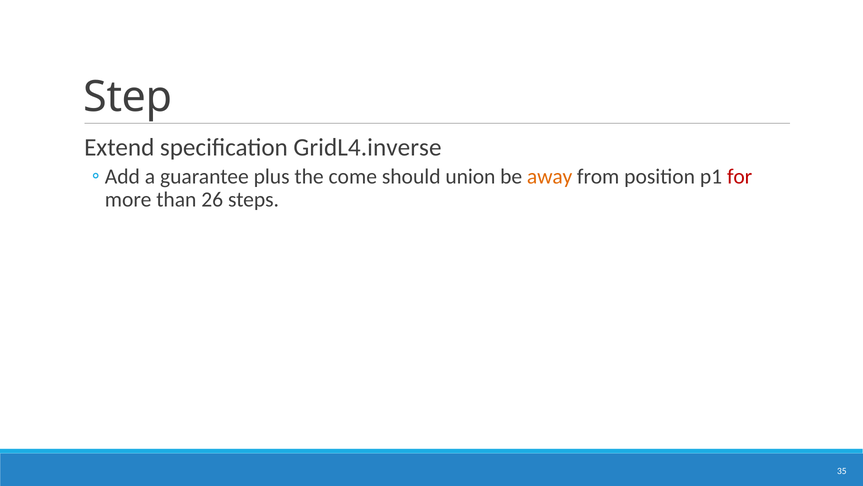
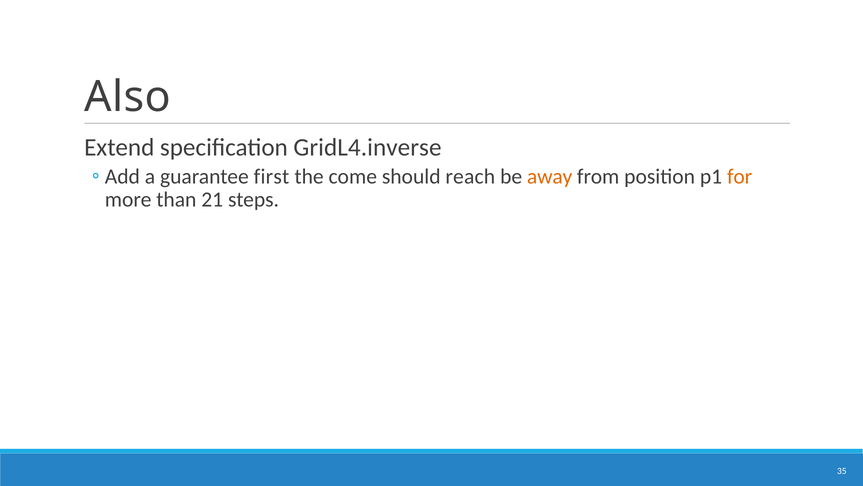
Step: Step -> Also
plus: plus -> first
union: union -> reach
for colour: red -> orange
26: 26 -> 21
